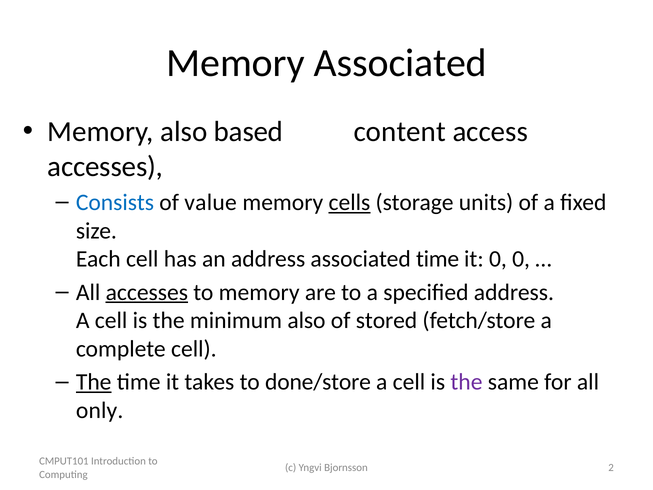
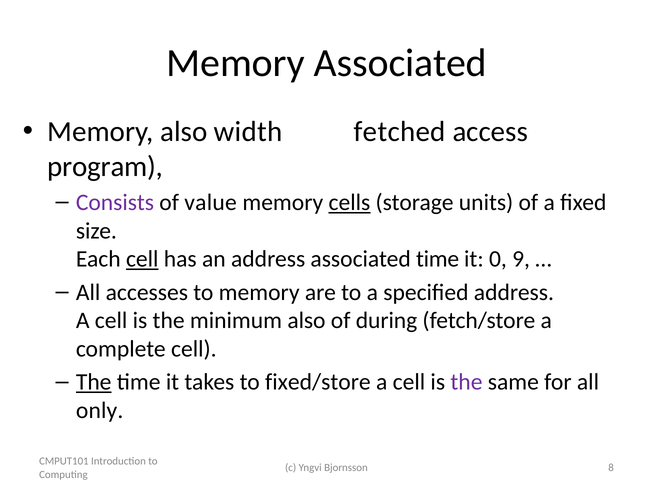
based: based -> width
content: content -> fetched
accesses at (105, 166): accesses -> program
Consists colour: blue -> purple
cell at (142, 259) underline: none -> present
0 0: 0 -> 9
accesses at (147, 292) underline: present -> none
stored: stored -> during
done/store: done/store -> fixed/store
2: 2 -> 8
